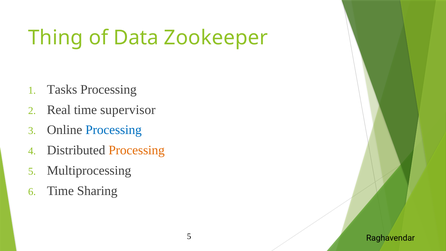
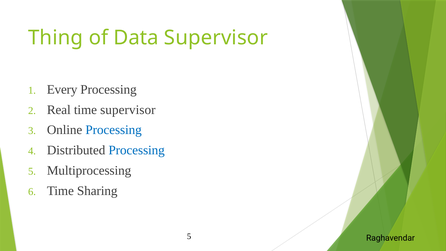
Data Zookeeper: Zookeeper -> Supervisor
Tasks: Tasks -> Every
Processing at (137, 150) colour: orange -> blue
